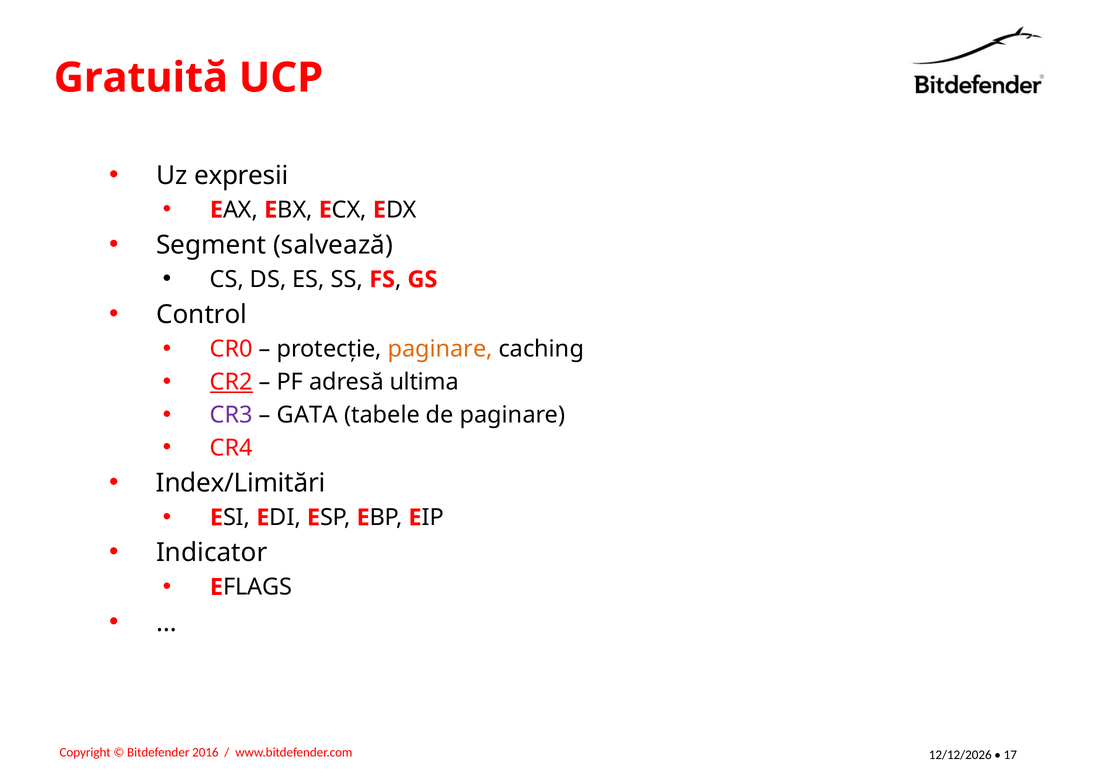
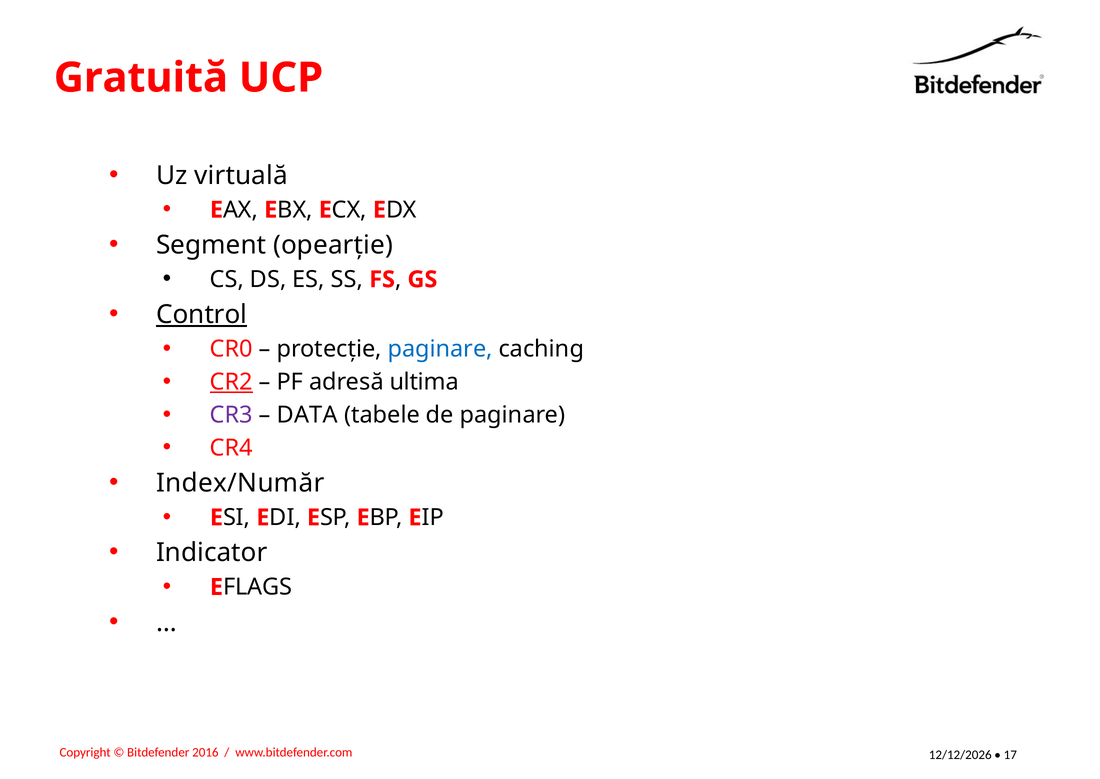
expresii: expresii -> virtuală
salvează: salvează -> opearție
Control underline: none -> present
paginare at (440, 349) colour: orange -> blue
GATA: GATA -> DATA
Index/Limitări: Index/Limitări -> Index/Număr
